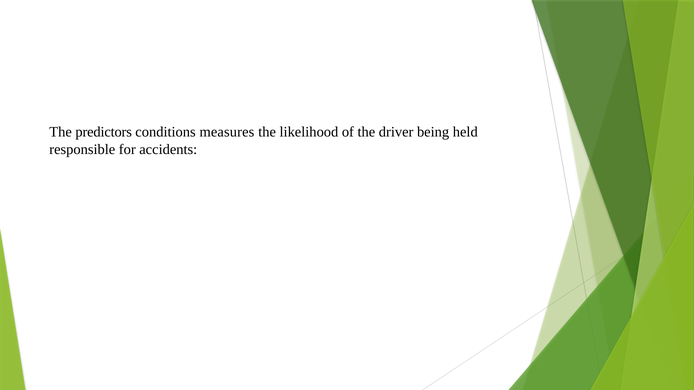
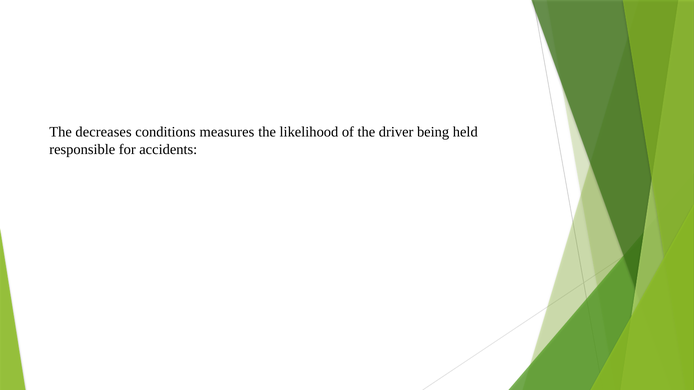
predictors: predictors -> decreases
